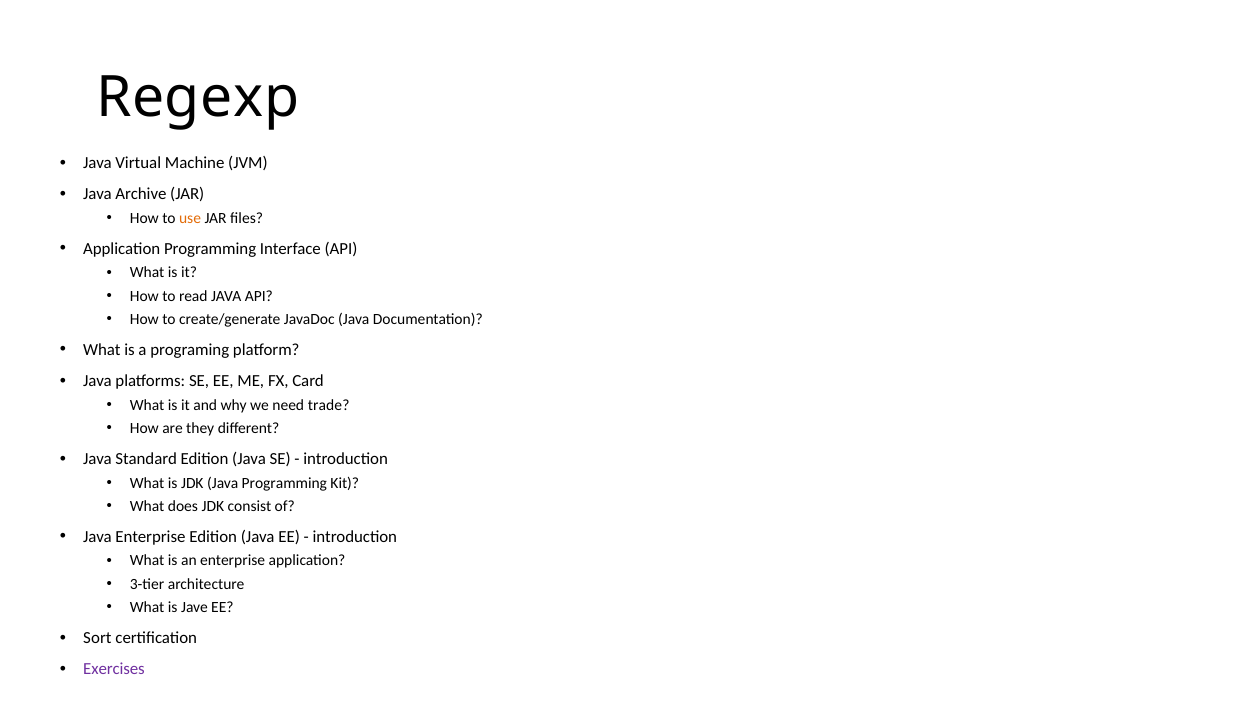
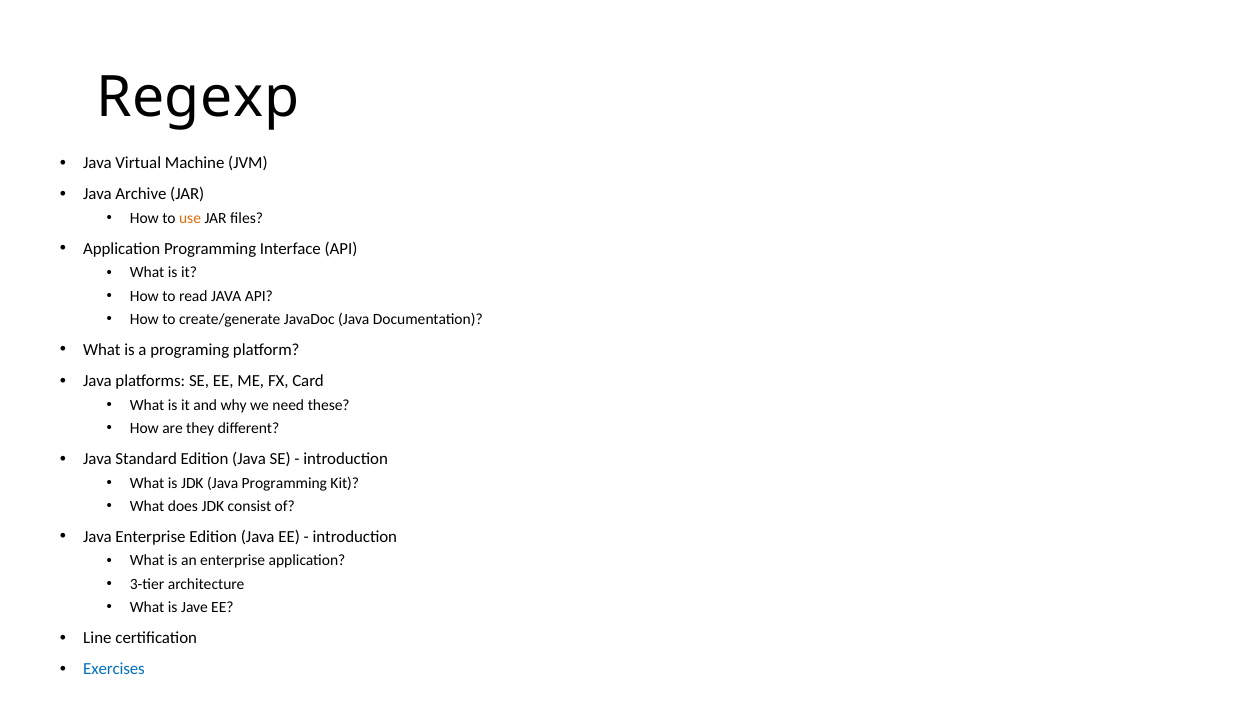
trade: trade -> these
Sort: Sort -> Line
Exercises colour: purple -> blue
